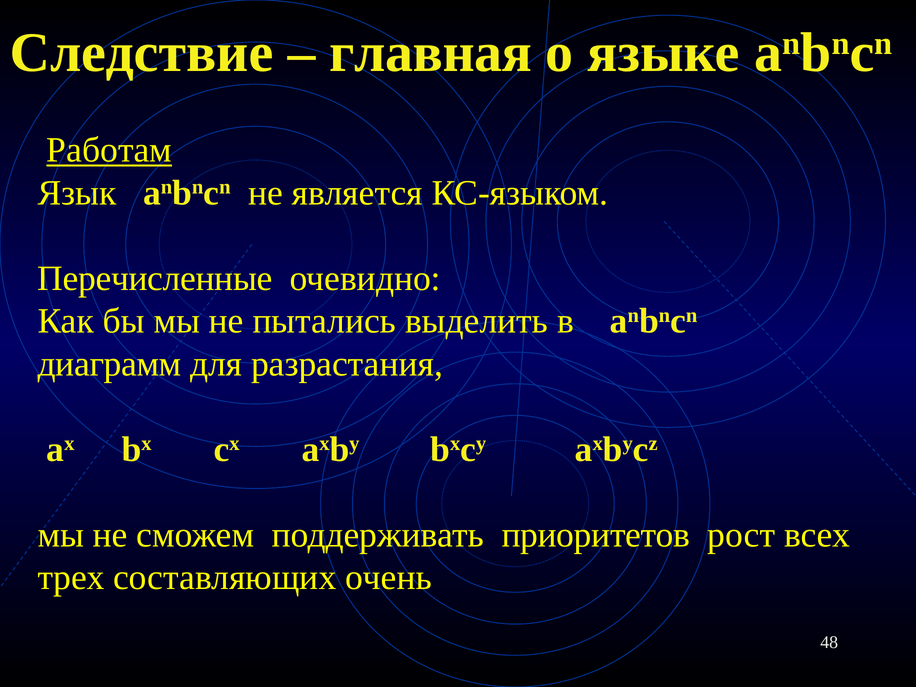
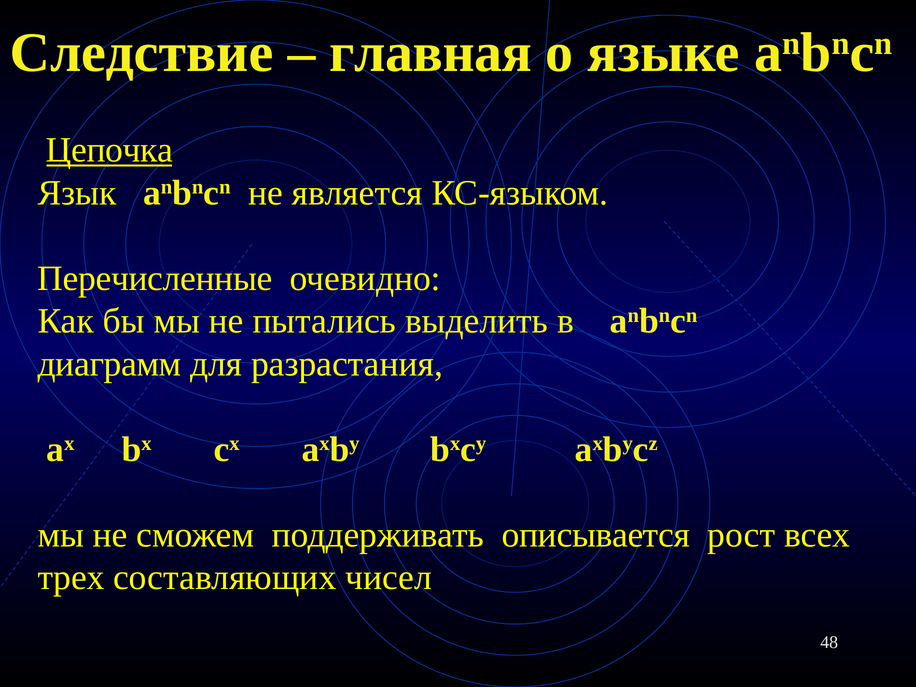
Работам: Работам -> Цепочка
приоритетов: приоритетов -> описывается
очень: очень -> чисел
